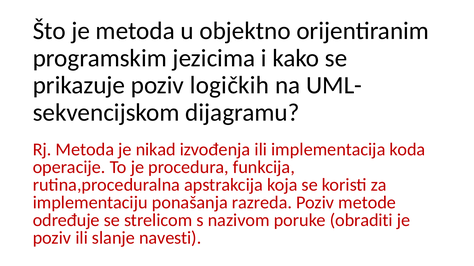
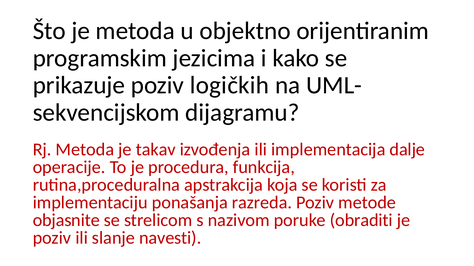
nikad: nikad -> takav
koda: koda -> dalje
određuje: određuje -> objasnite
